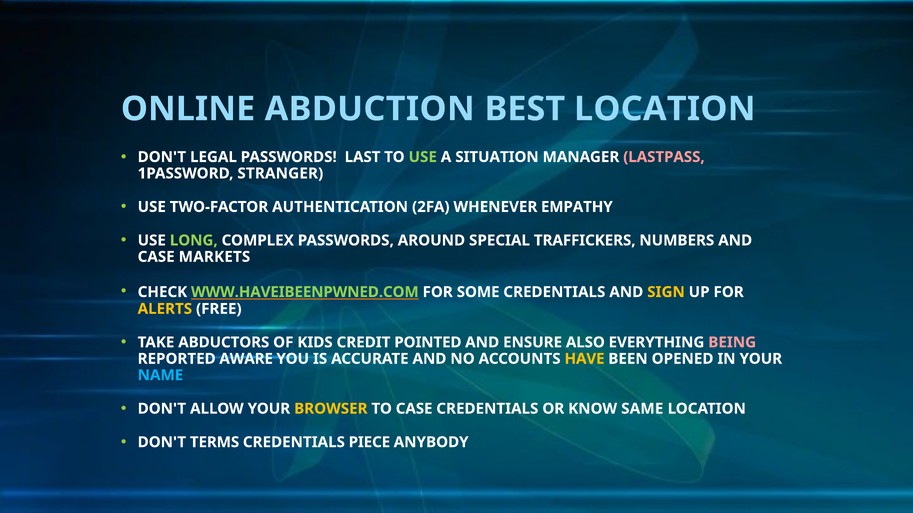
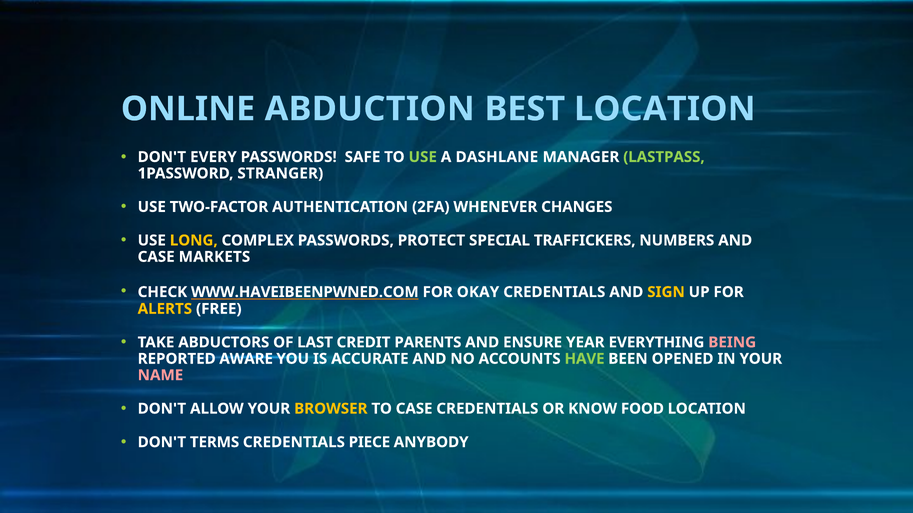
LEGAL: LEGAL -> EVERY
LAST: LAST -> SAFE
SITUATION: SITUATION -> DASHLANE
LASTPASS colour: pink -> light green
EMPATHY: EMPATHY -> CHANGES
LONG colour: light green -> yellow
AROUND: AROUND -> PROTECT
WWW.HAVEIBEENPWNED.COM colour: light green -> white
SOME: SOME -> OKAY
KIDS: KIDS -> LAST
POINTED: POINTED -> PARENTS
ALSO: ALSO -> YEAR
HAVE colour: yellow -> light green
NAME colour: light blue -> pink
SAME: SAME -> FOOD
